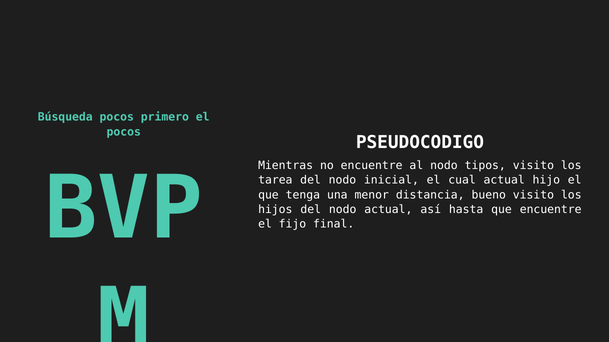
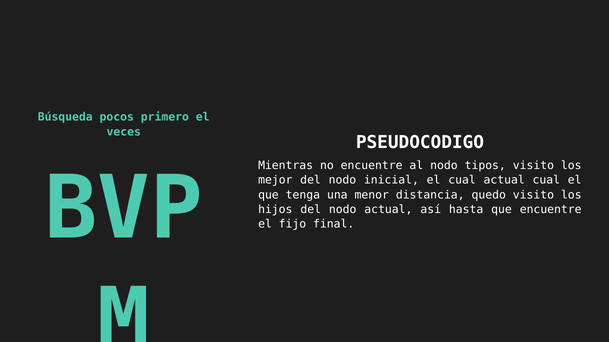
pocos at (124, 132): pocos -> veces
tarea: tarea -> mejor
actual hijo: hijo -> cual
bueno: bueno -> quedo
